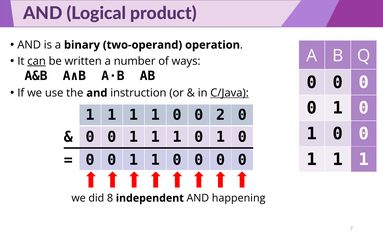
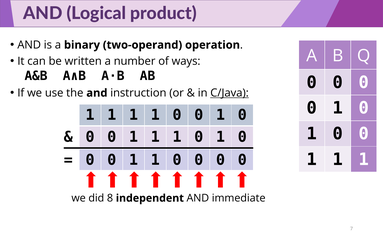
can underline: present -> none
2 at (221, 115): 2 -> 1
happening: happening -> immediate
